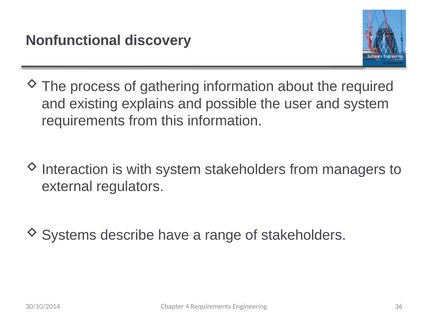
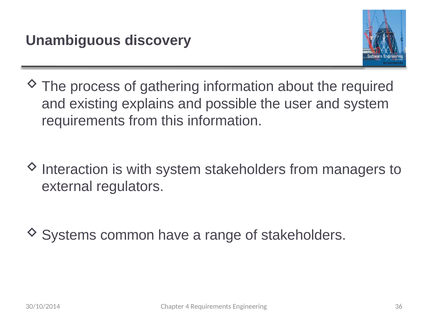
Nonfunctional: Nonfunctional -> Unambiguous
describe: describe -> common
